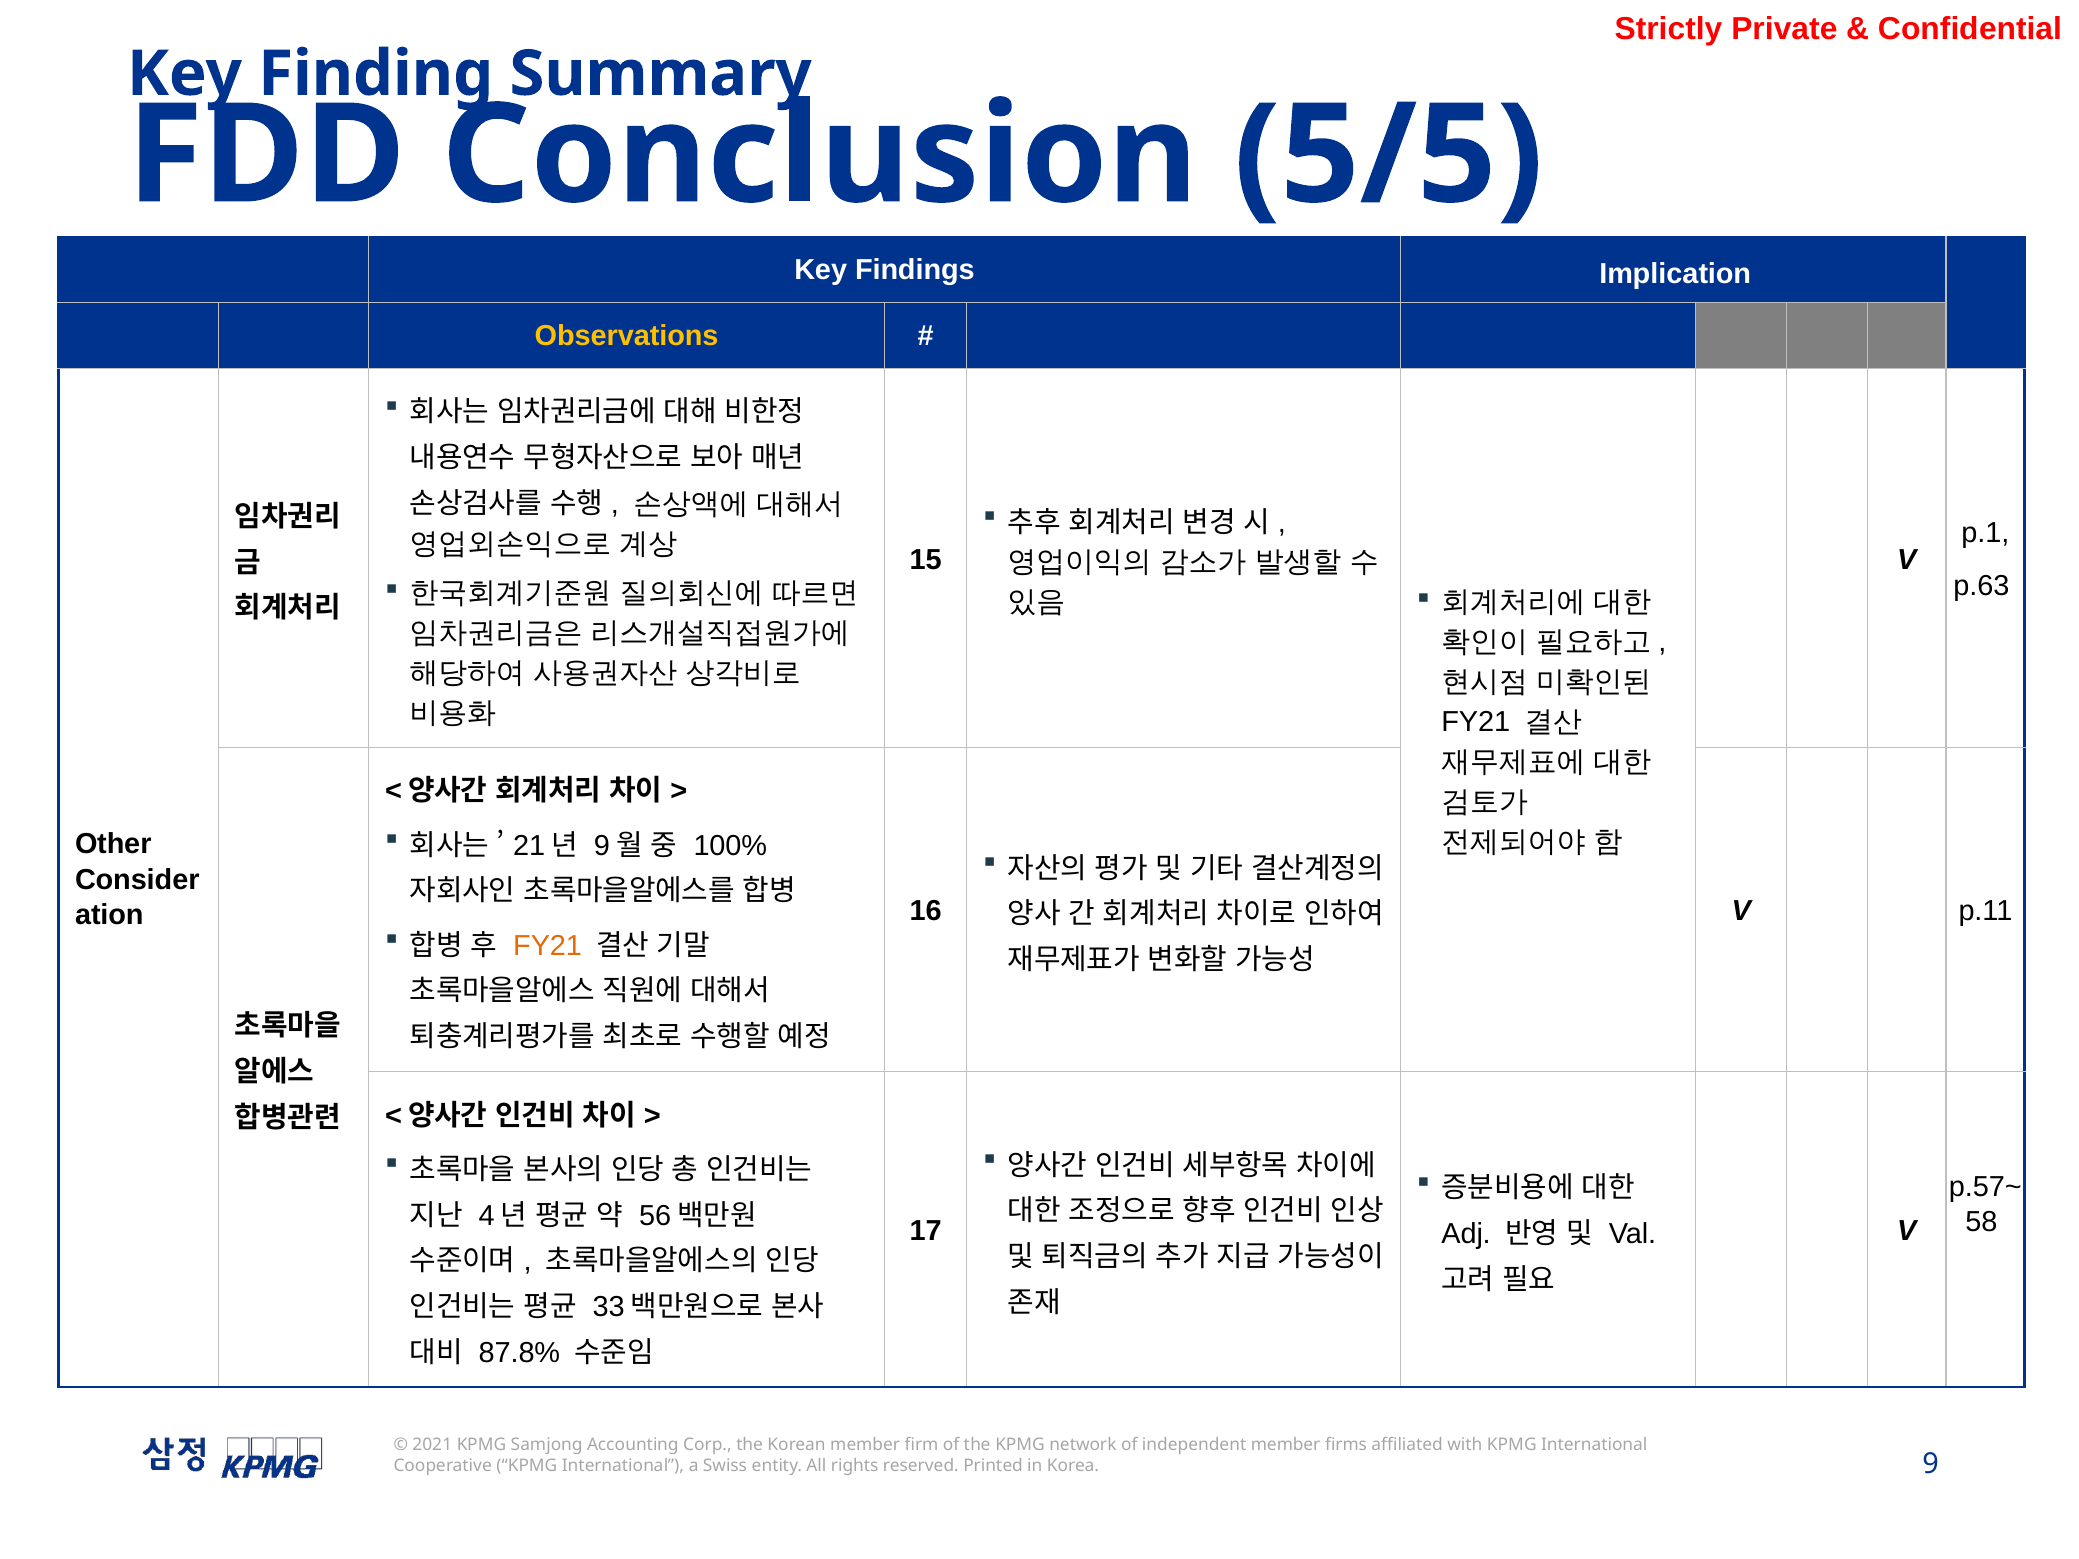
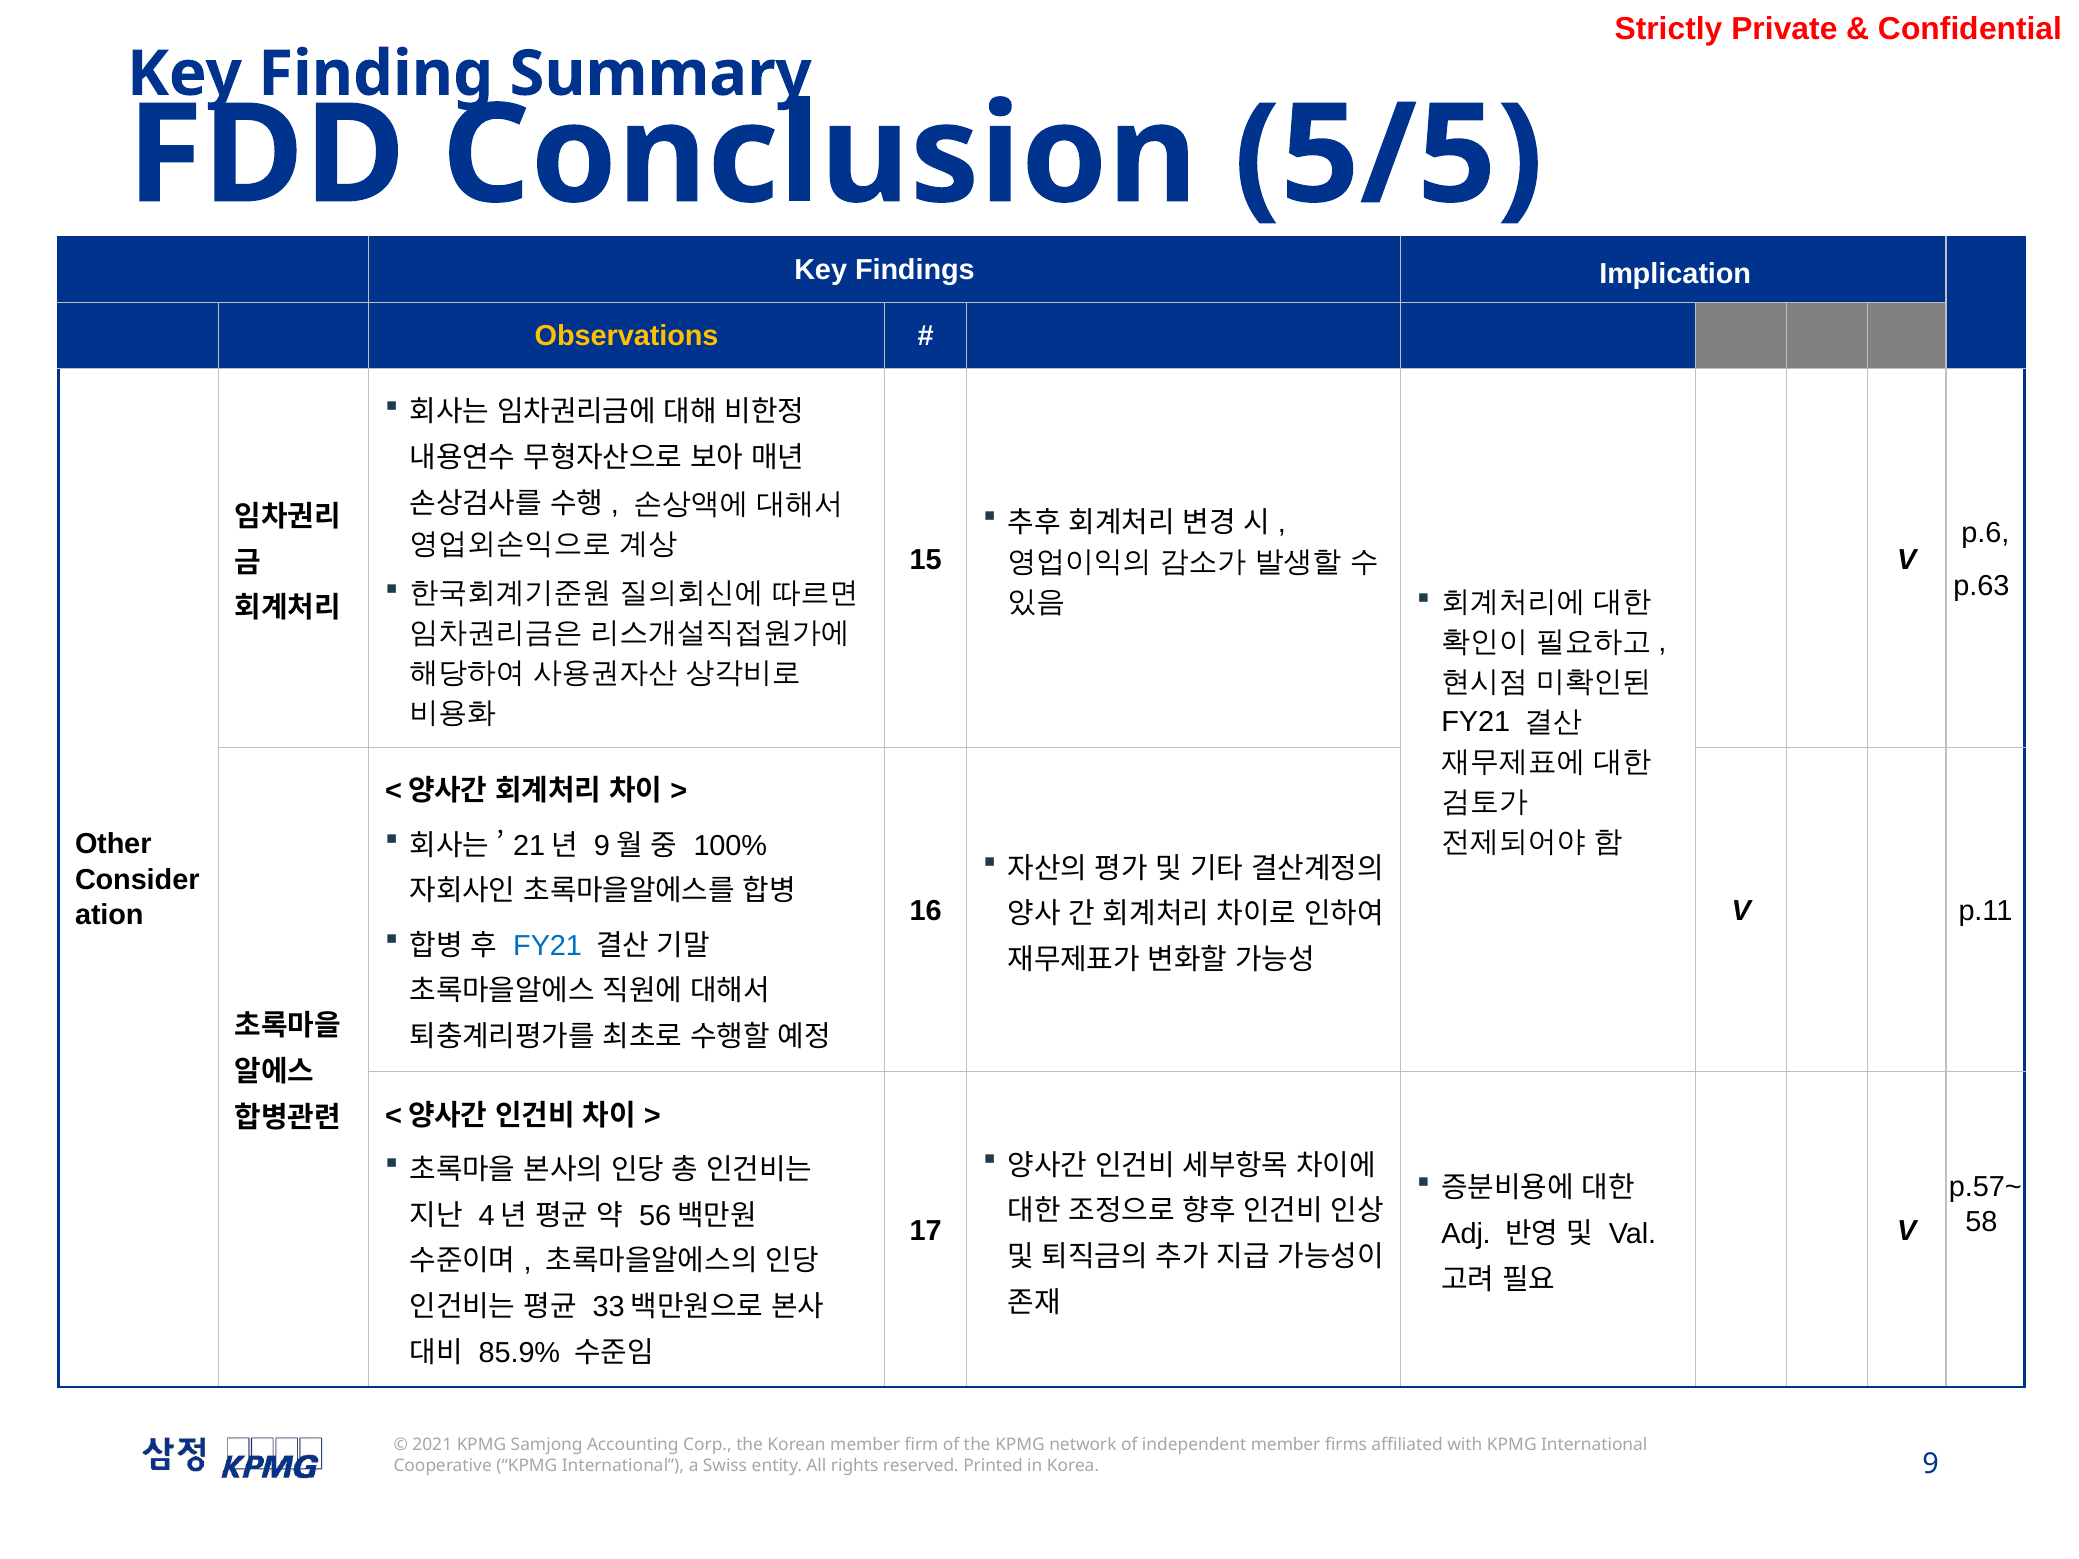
p.1: p.1 -> p.6
FY21 at (548, 946) colour: orange -> blue
87.8%: 87.8% -> 85.9%
